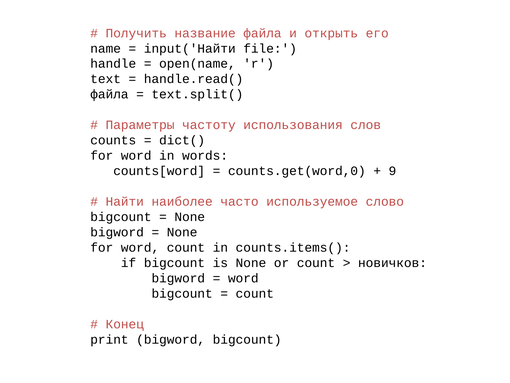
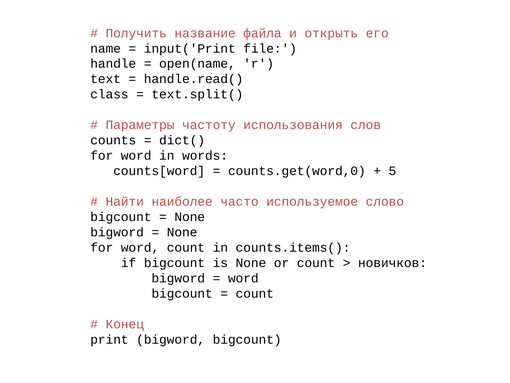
input('Найти: input('Найти -> input('Print
файла at (109, 94): файла -> class
9: 9 -> 5
